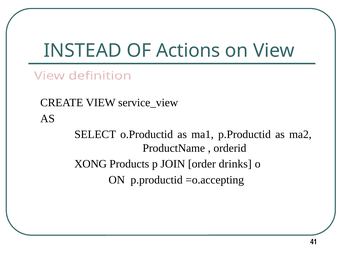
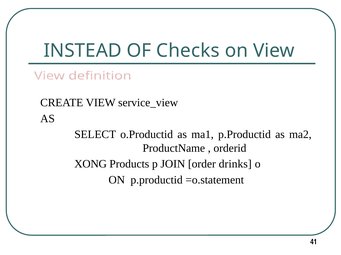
Actions: Actions -> Checks
=o.accepting: =o.accepting -> =o.statement
